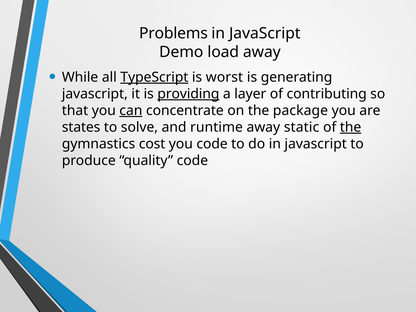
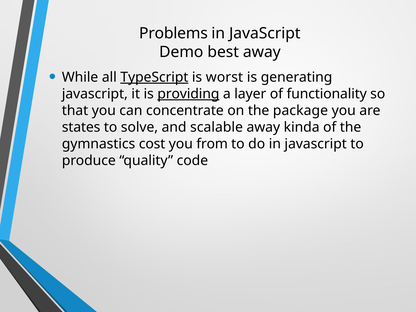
load: load -> best
contributing: contributing -> functionality
can underline: present -> none
runtime: runtime -> scalable
static: static -> kinda
the at (351, 127) underline: present -> none
you code: code -> from
